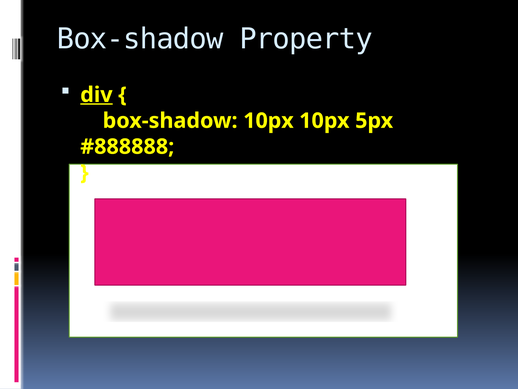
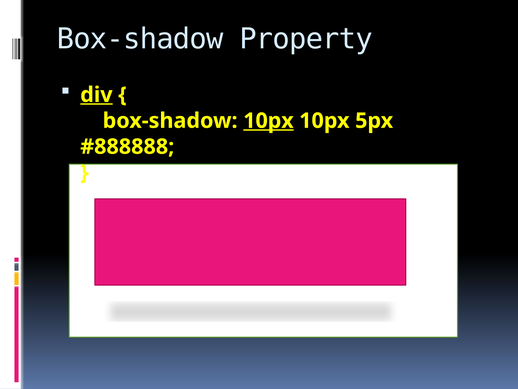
10px at (268, 121) underline: none -> present
